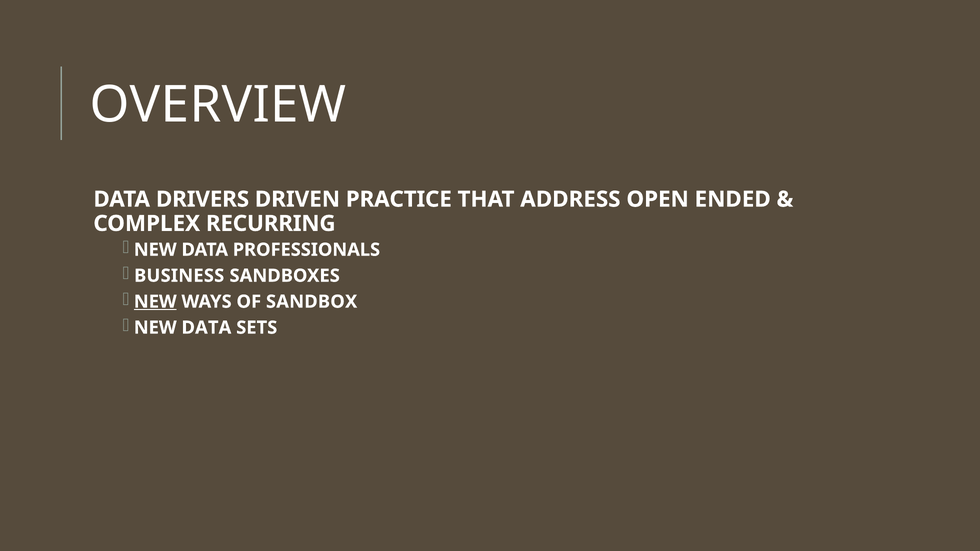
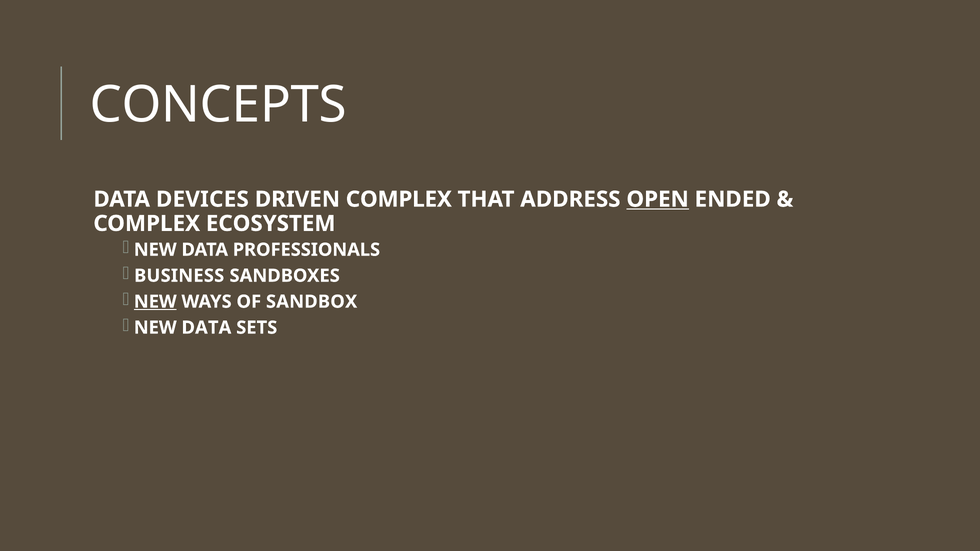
OVERVIEW: OVERVIEW -> CONCEPTS
DRIVERS: DRIVERS -> DEVICES
DRIVEN PRACTICE: PRACTICE -> COMPLEX
OPEN underline: none -> present
RECURRING: RECURRING -> ECOSYSTEM
